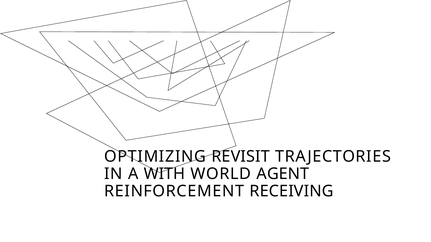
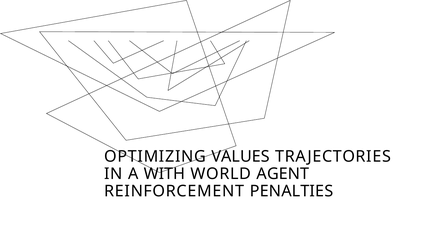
REVISIT: REVISIT -> VALUES
RECEIVING: RECEIVING -> PENALTIES
